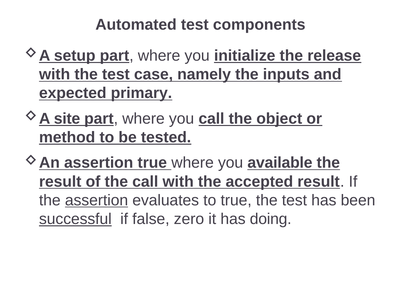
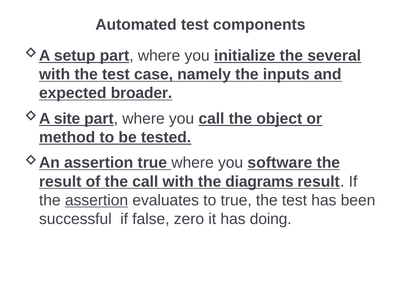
release: release -> several
primary: primary -> broader
available: available -> software
accepted: accepted -> diagrams
successful underline: present -> none
